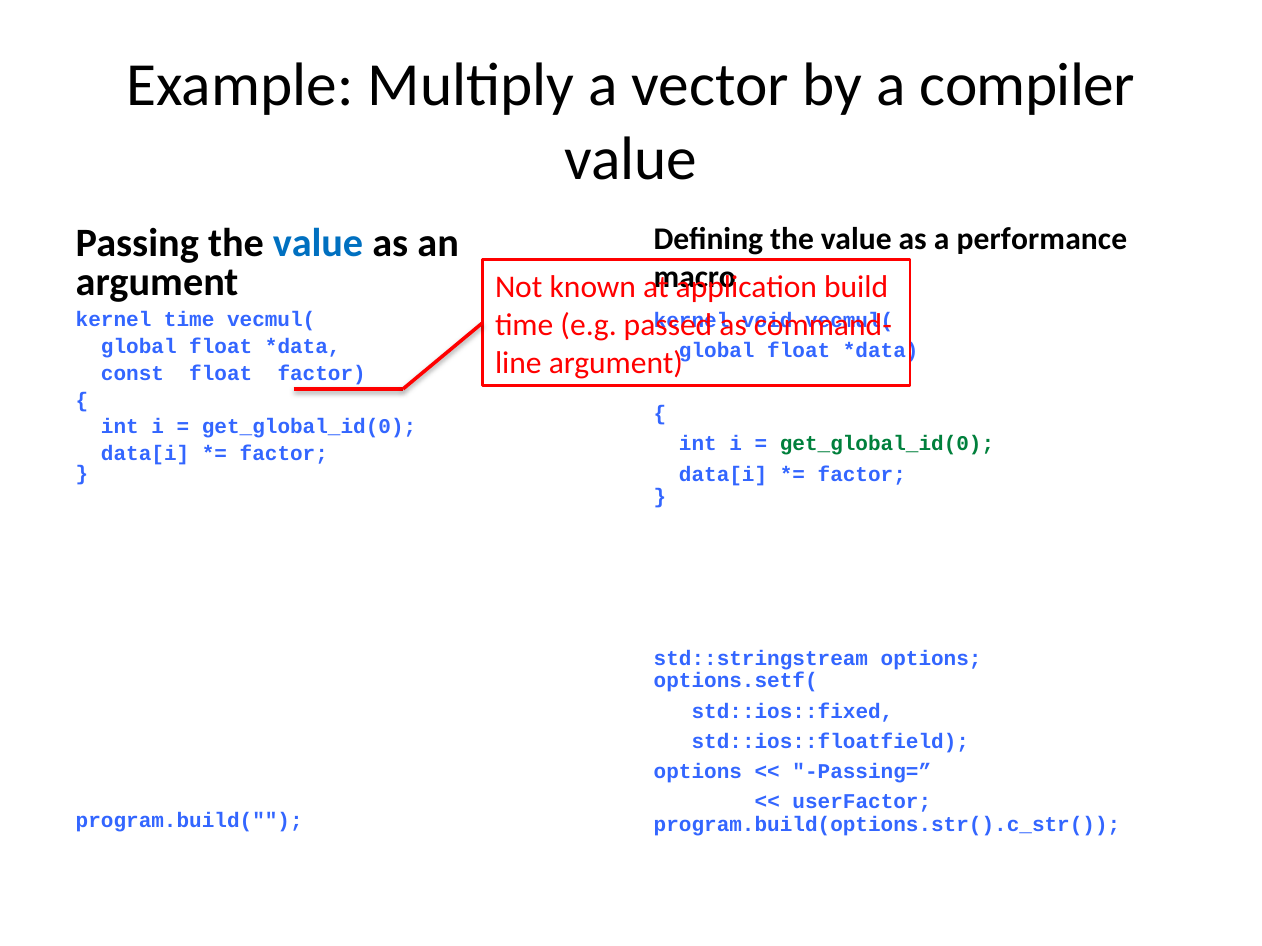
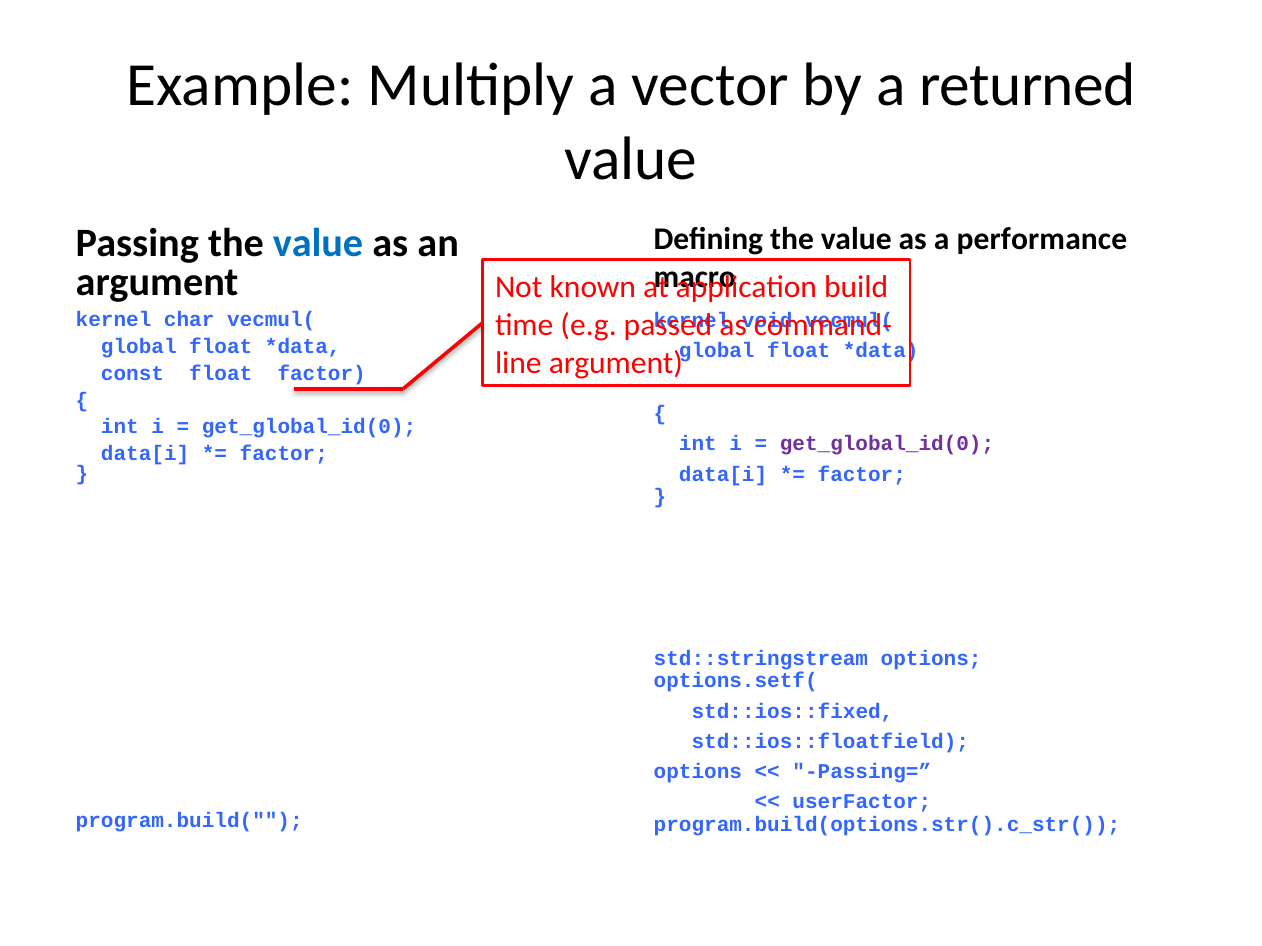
compiler: compiler -> returned
kernel time: time -> char
get_global_id(0 at (887, 444) colour: green -> purple
